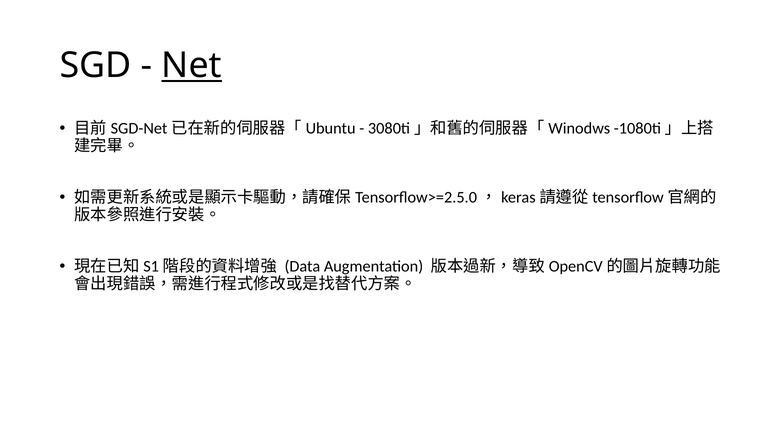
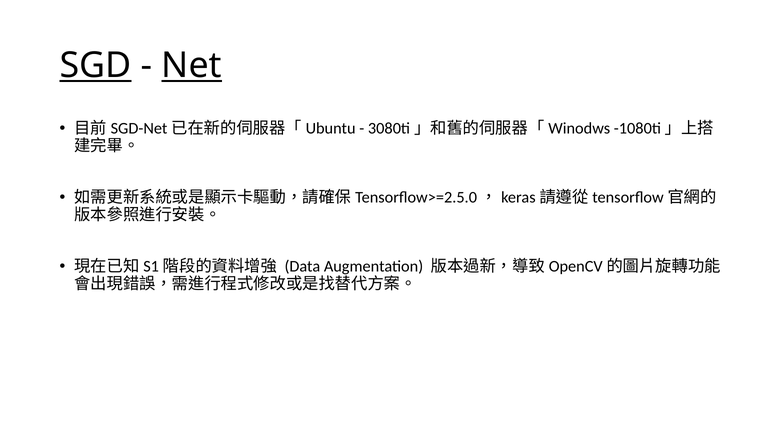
SGD underline: none -> present
